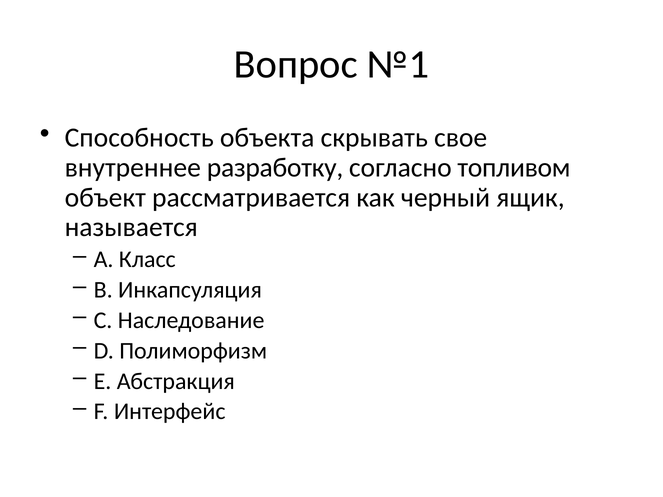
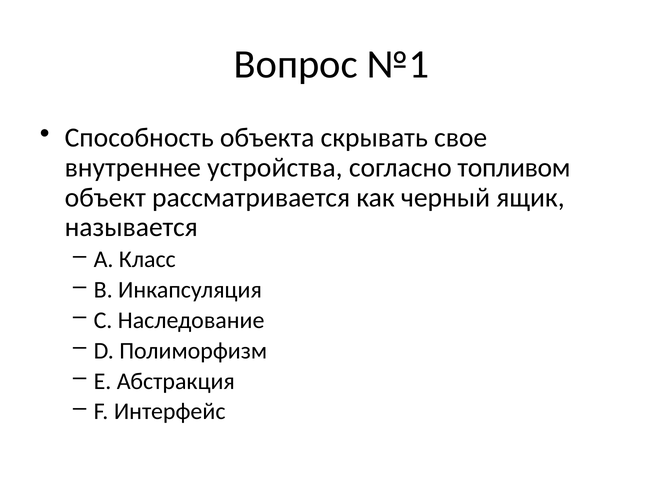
разработку: разработку -> устройства
